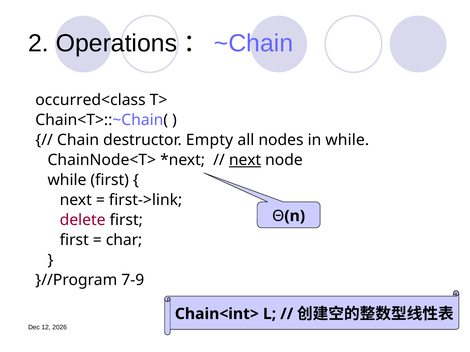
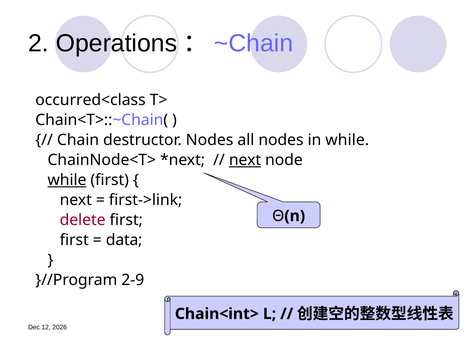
destructor Empty: Empty -> Nodes
while at (67, 180) underline: none -> present
char: char -> data
7-9: 7-9 -> 2-9
